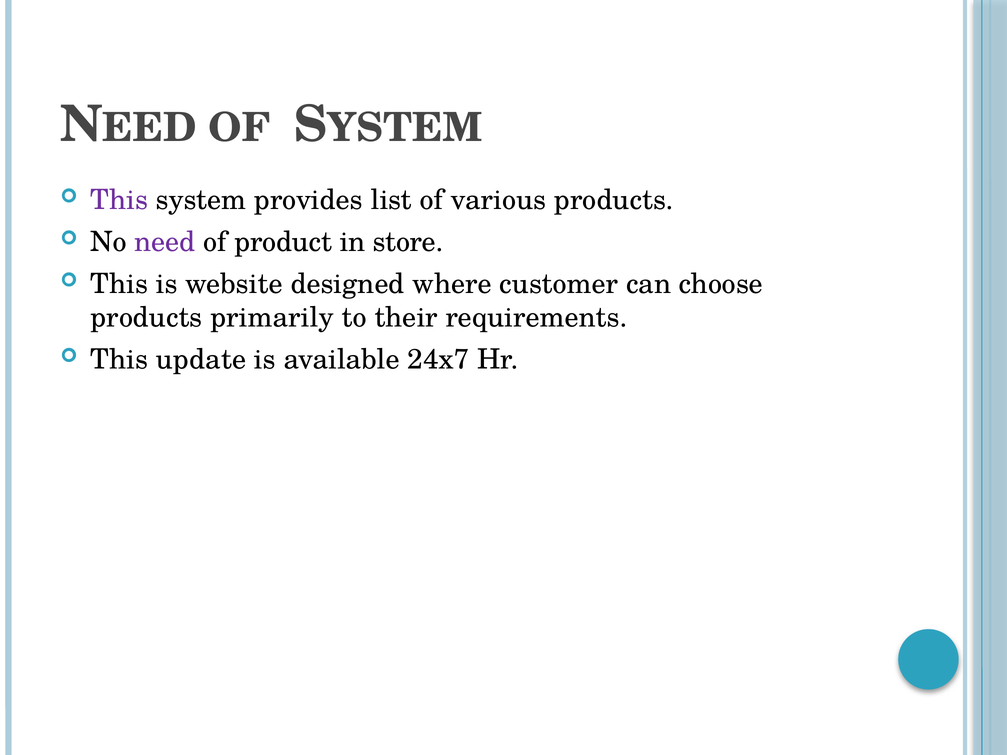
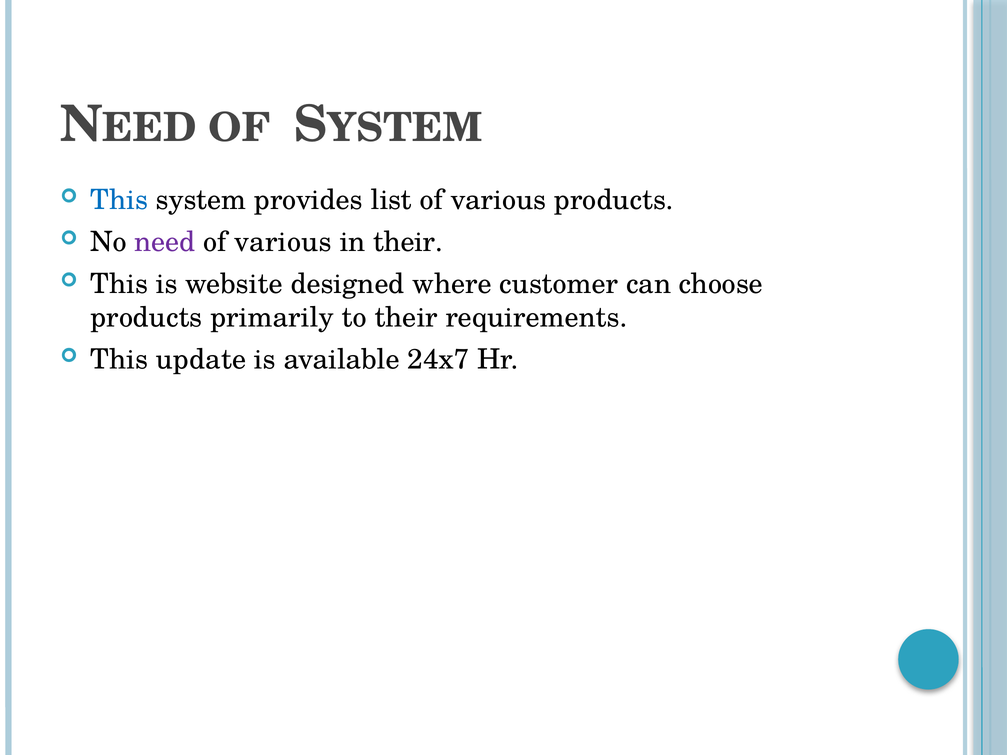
This at (119, 200) colour: purple -> blue
product at (283, 242): product -> various
in store: store -> their
